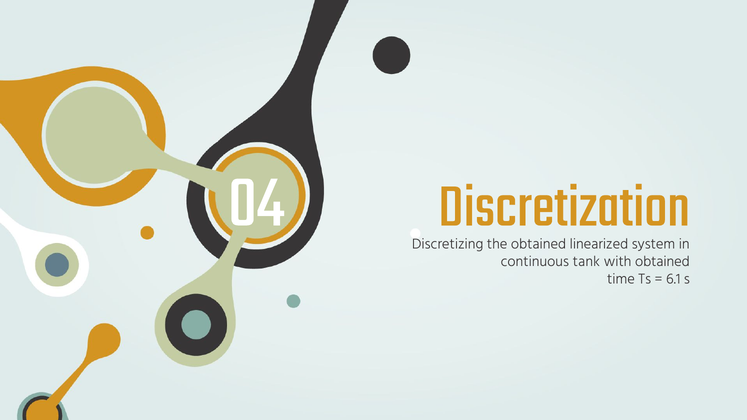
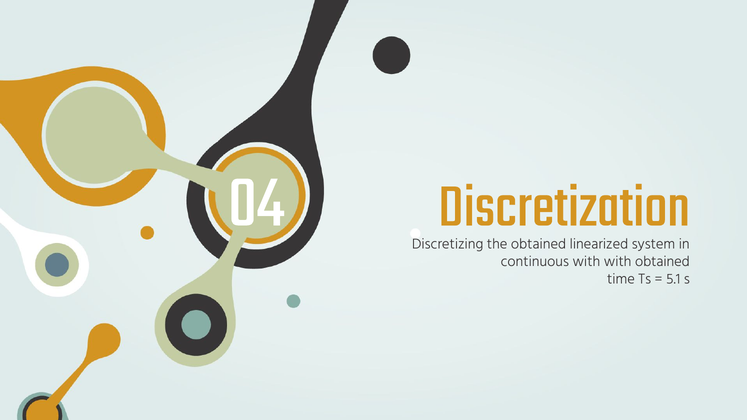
continuous tank: tank -> with
6.1: 6.1 -> 5.1
